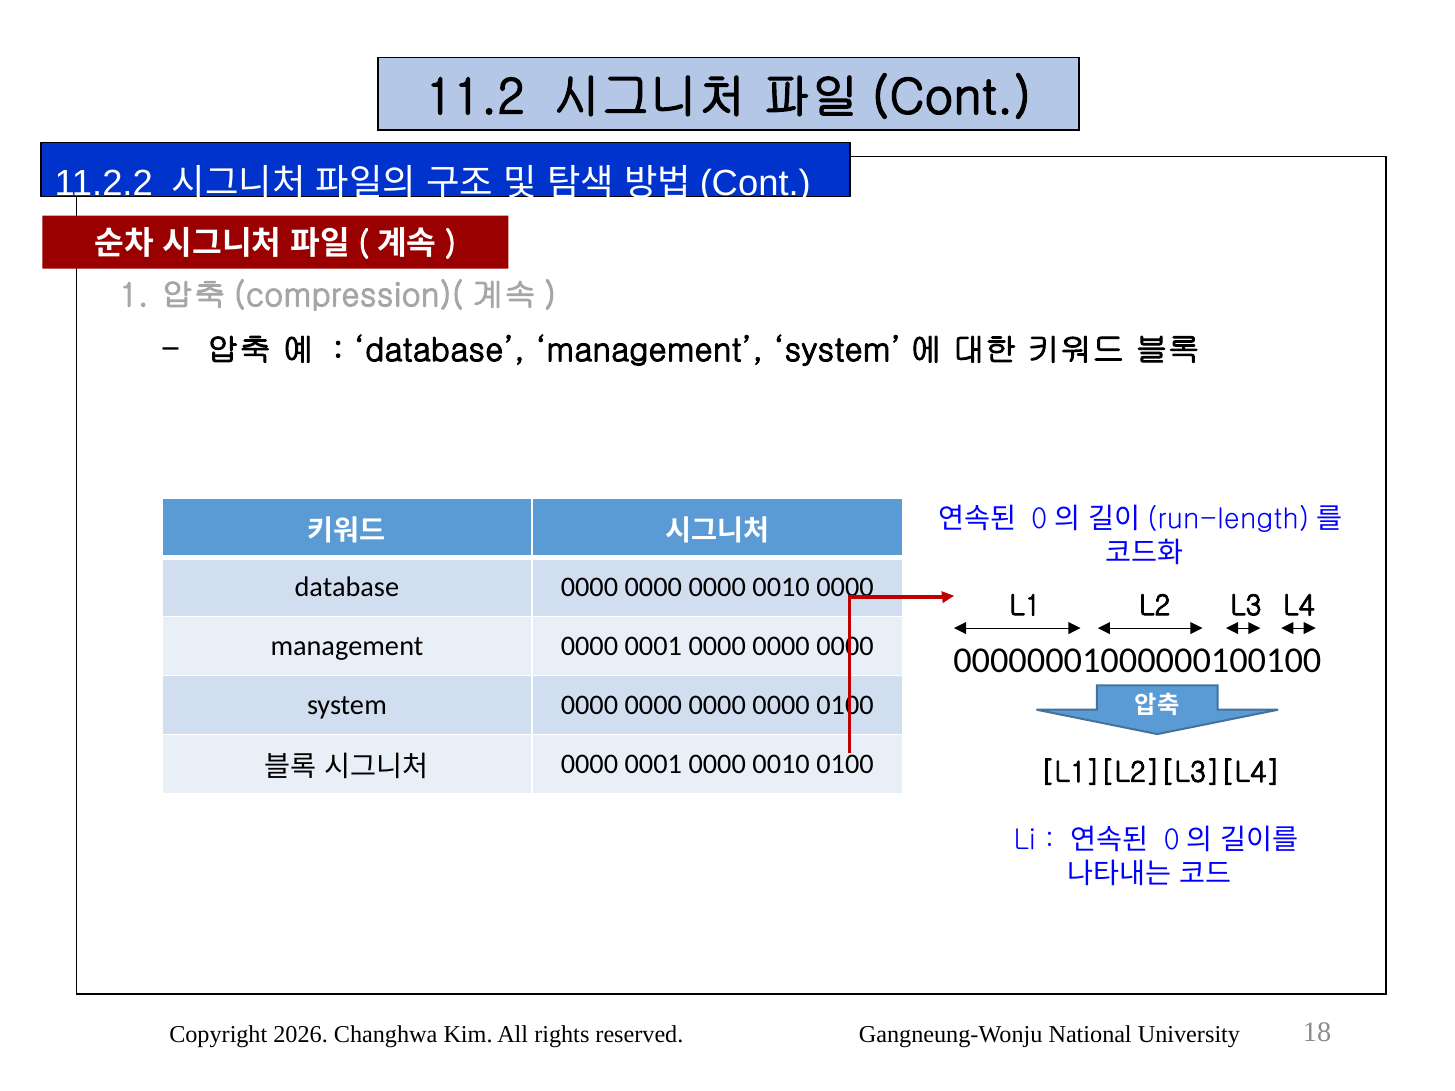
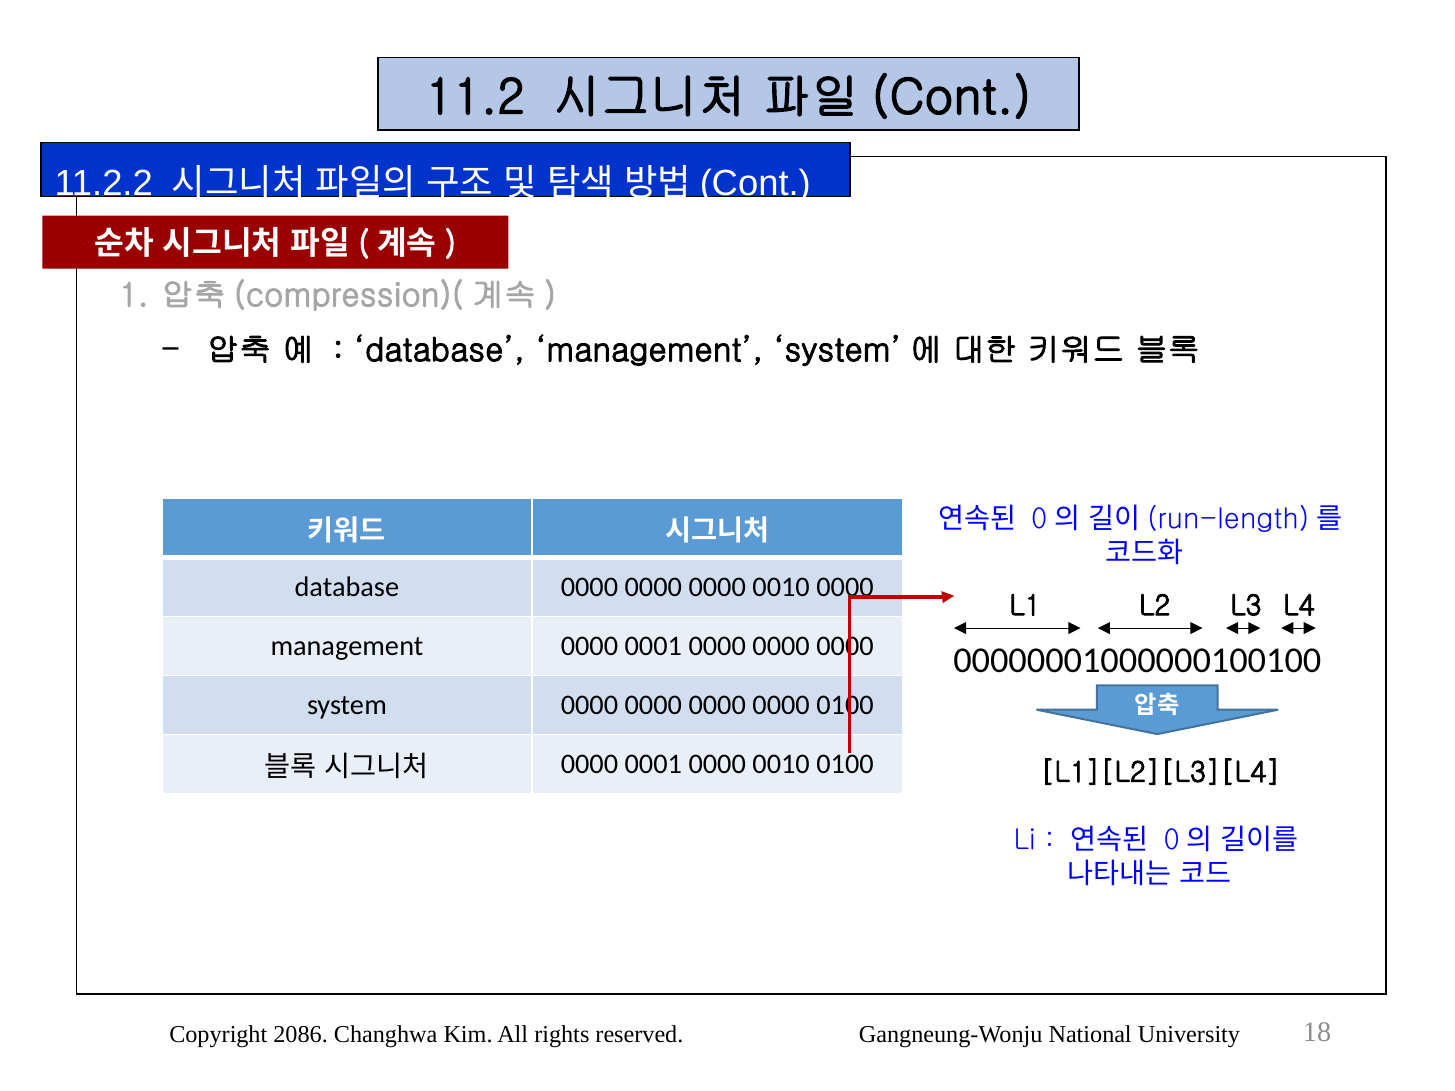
2026: 2026 -> 2086
